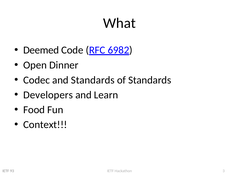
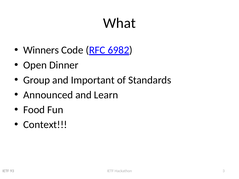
Deemed: Deemed -> Winners
Codec: Codec -> Group
and Standards: Standards -> Important
Developers: Developers -> Announced
